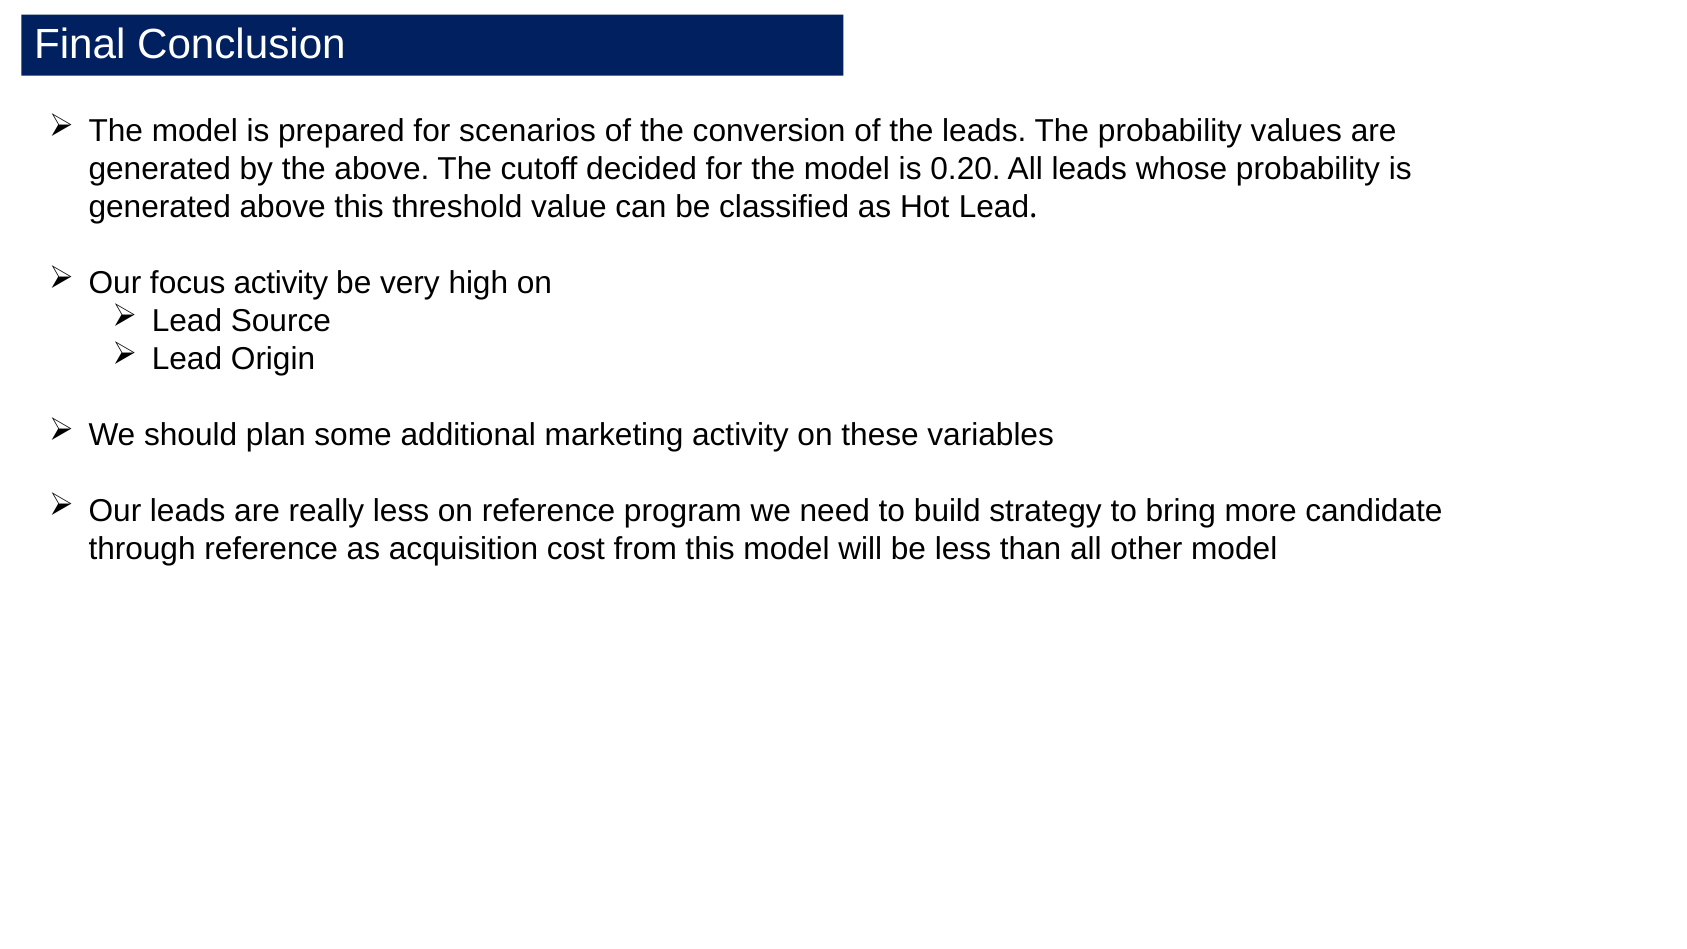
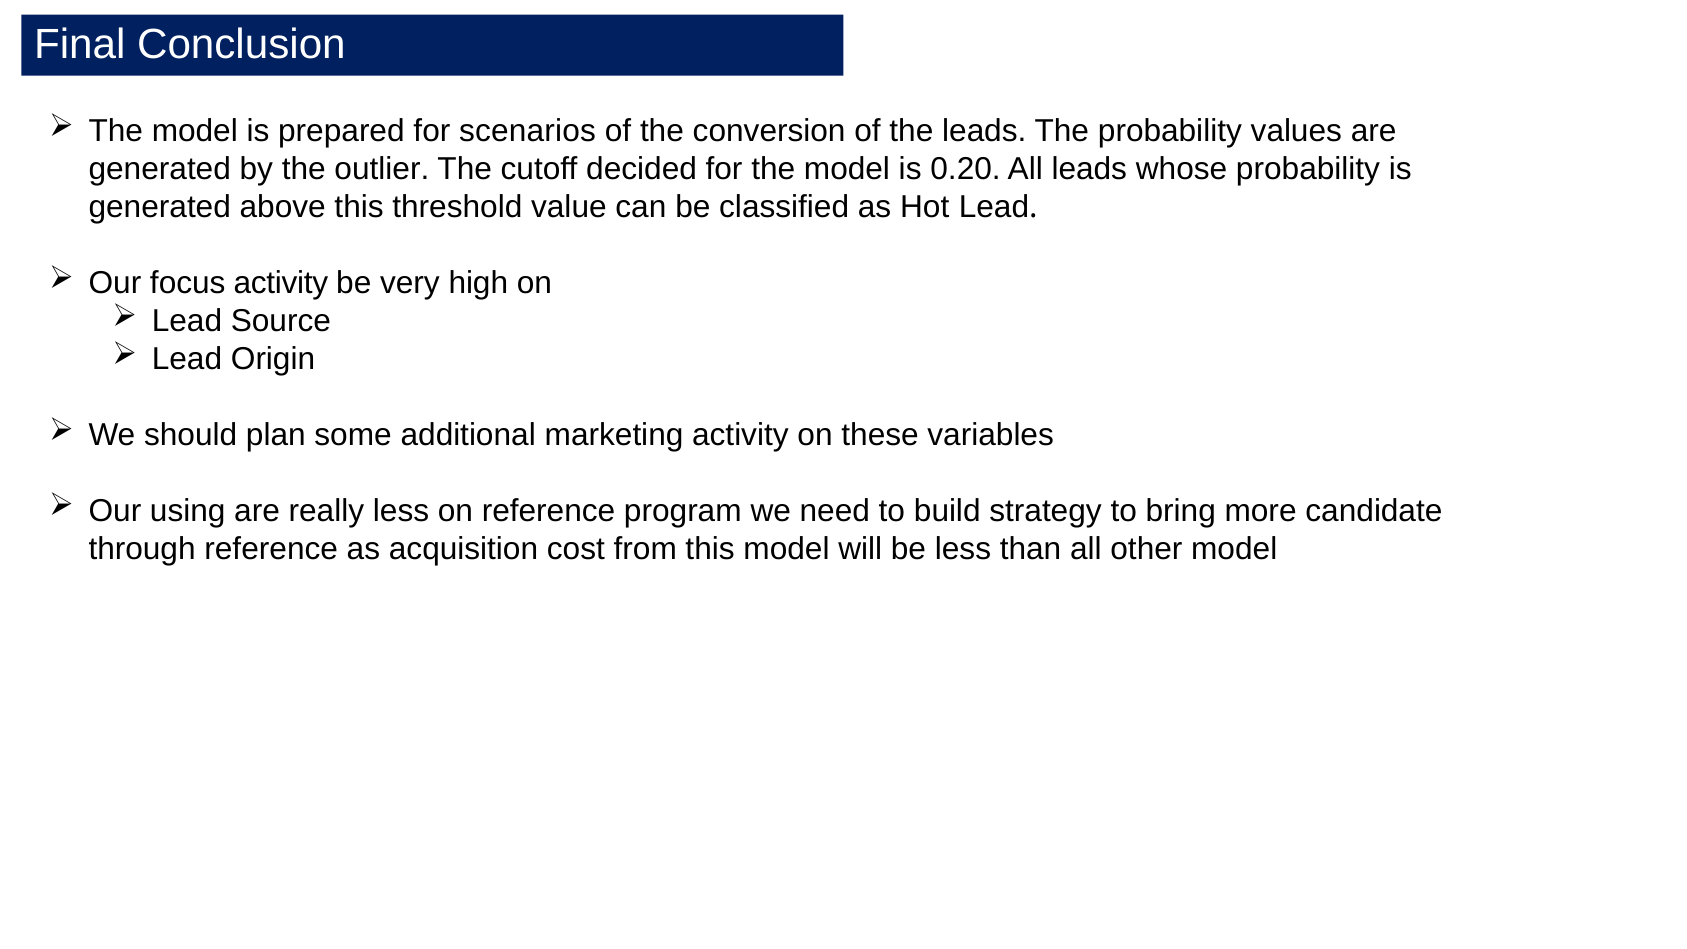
the above: above -> outlier
Our leads: leads -> using
